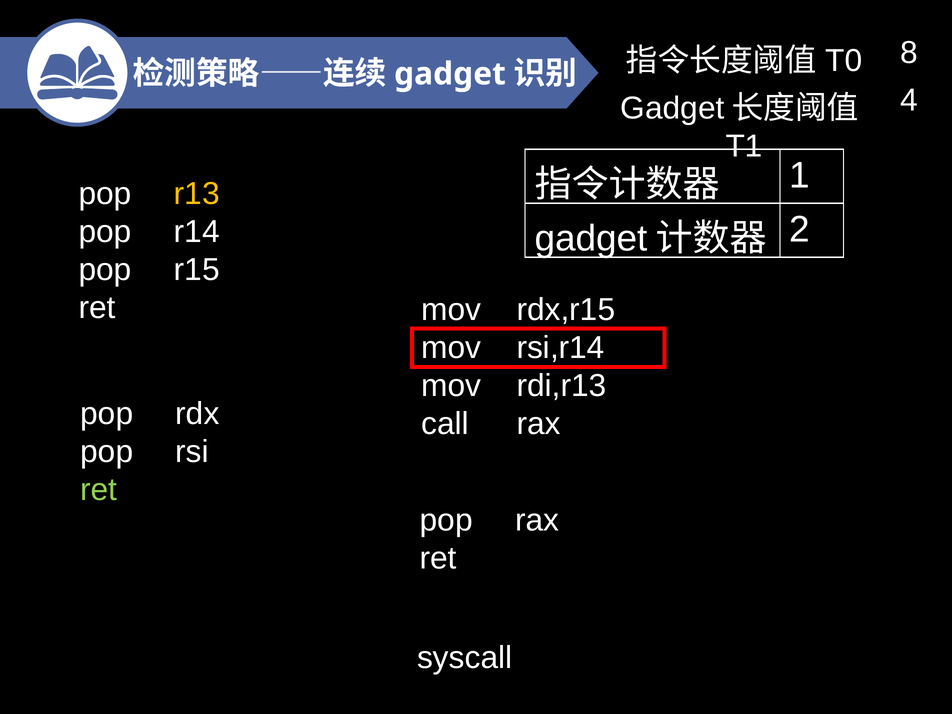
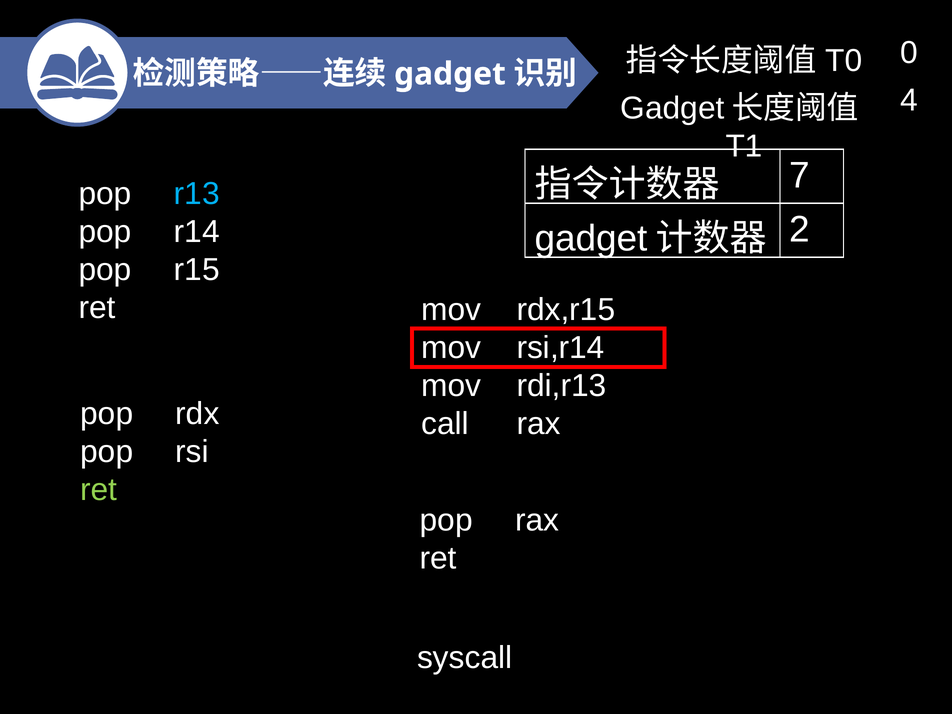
8: 8 -> 0
1: 1 -> 7
r13 colour: yellow -> light blue
